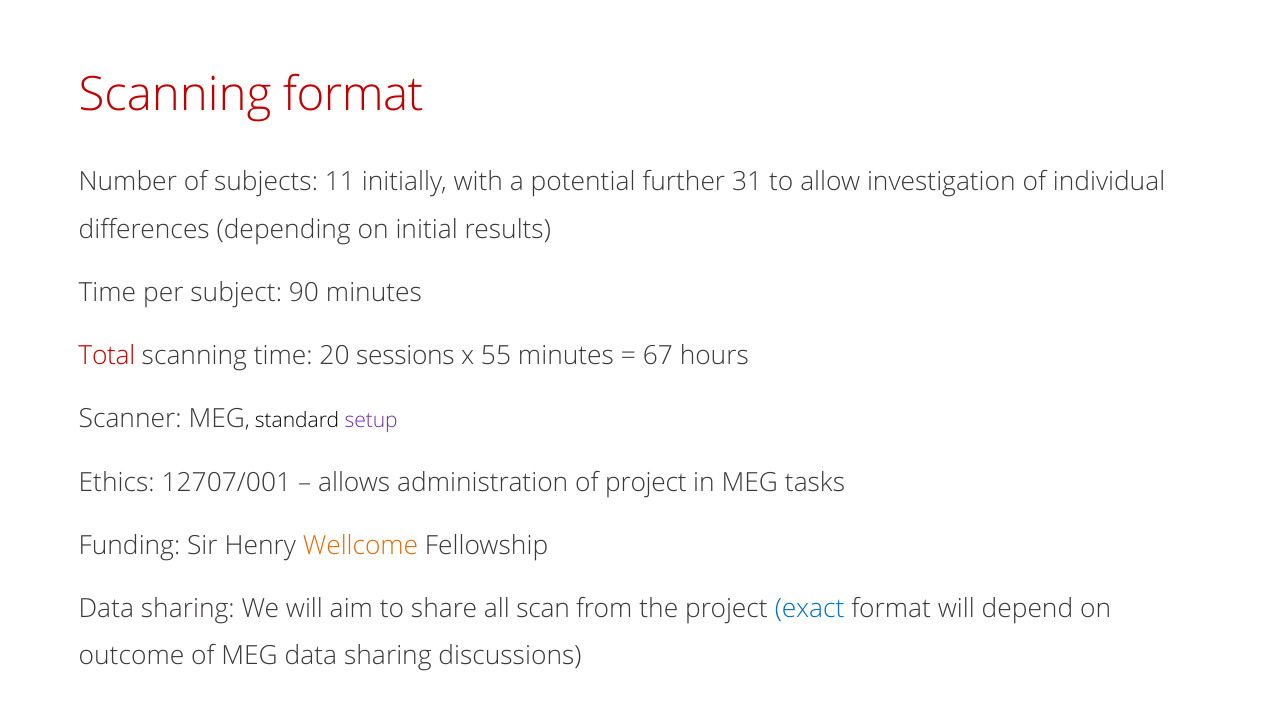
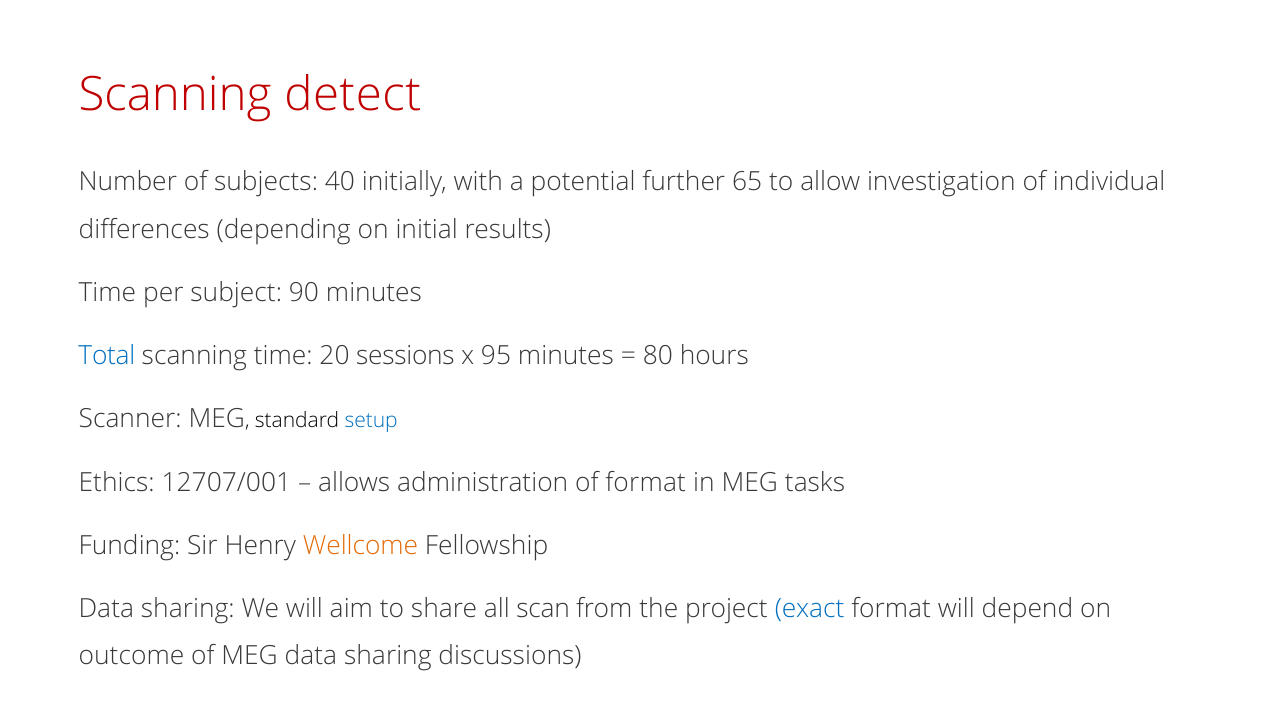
Scanning format: format -> detect
11: 11 -> 40
31: 31 -> 65
Total colour: red -> blue
55: 55 -> 95
67: 67 -> 80
setup colour: purple -> blue
of project: project -> format
